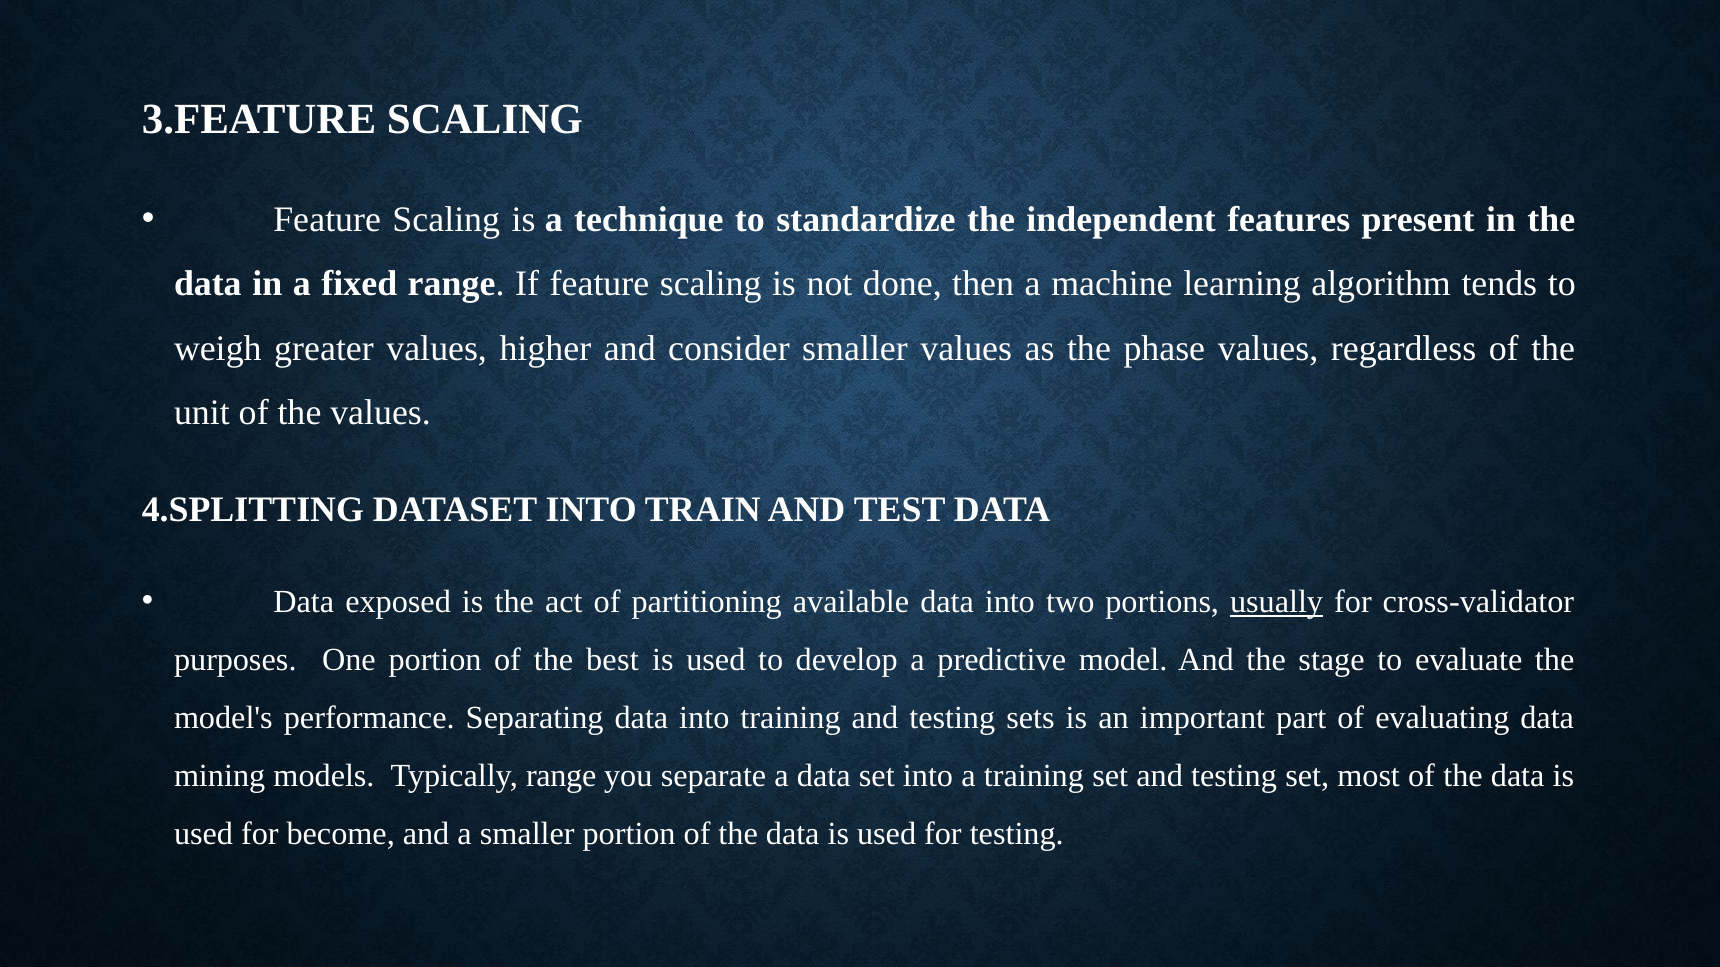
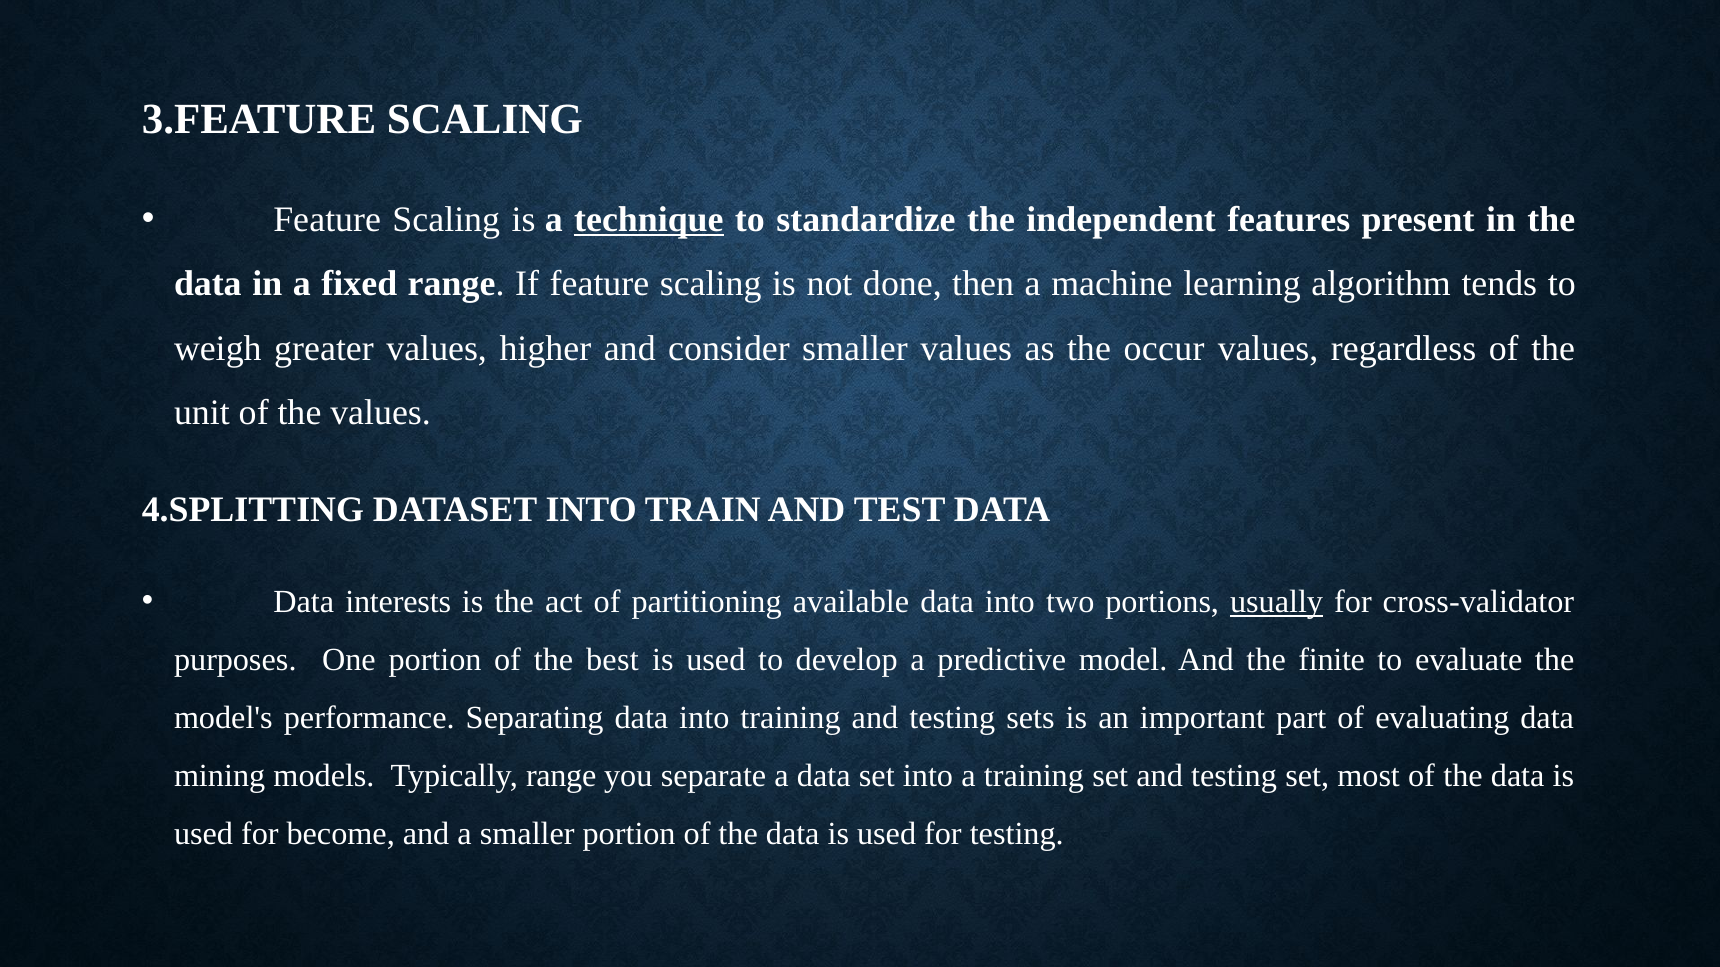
technique underline: none -> present
phase: phase -> occur
exposed: exposed -> interests
stage: stage -> finite
